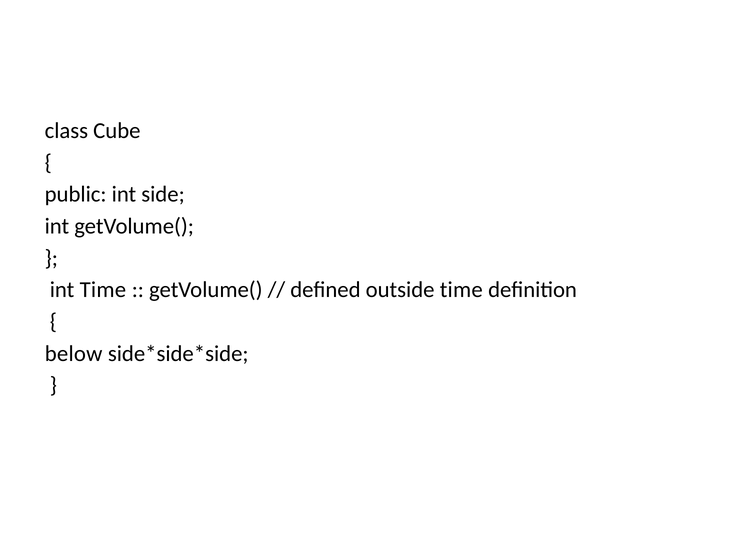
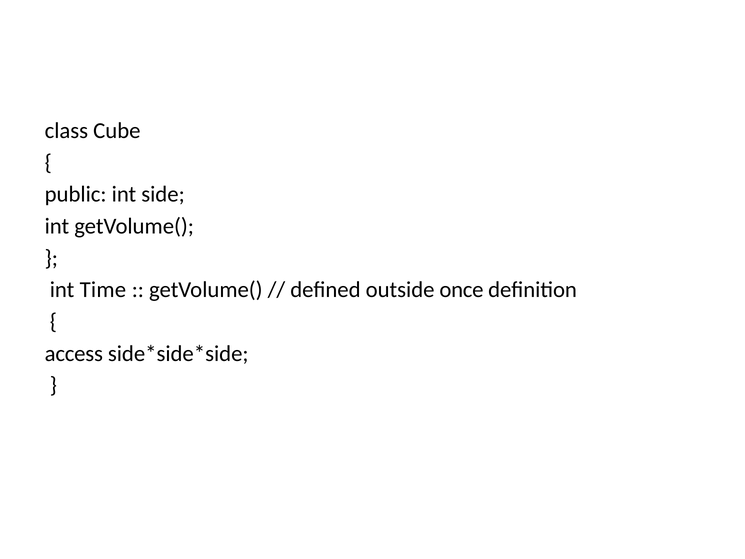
outside time: time -> once
below: below -> access
